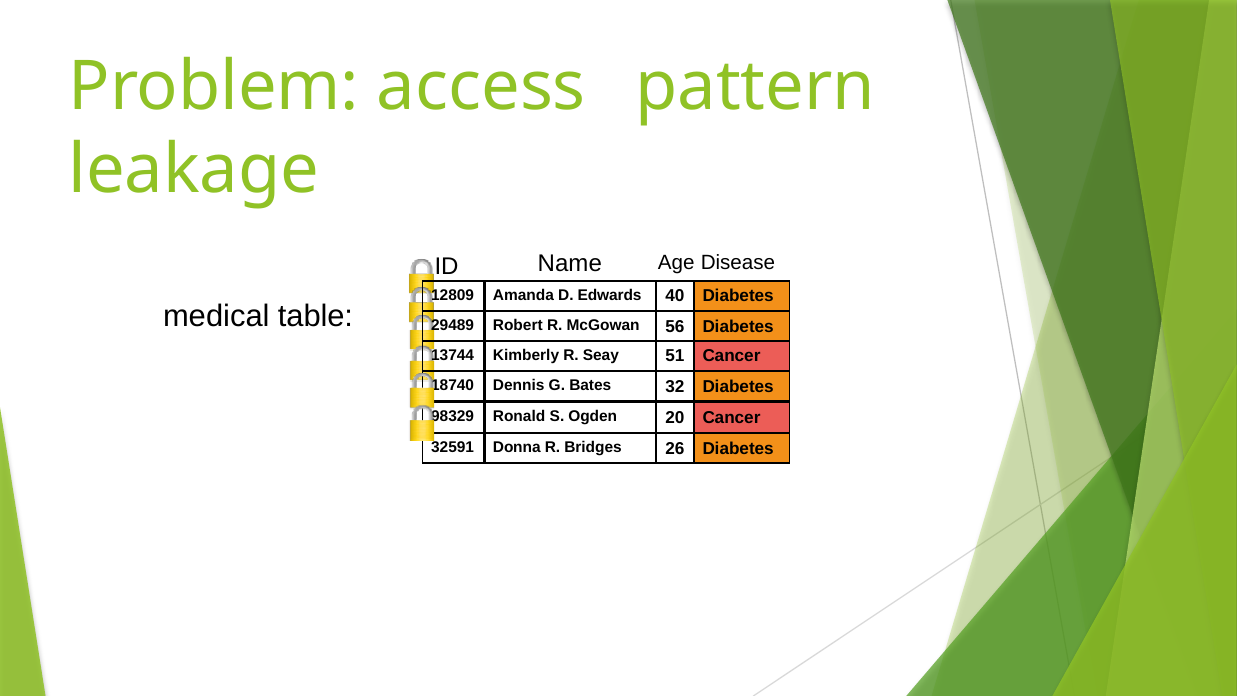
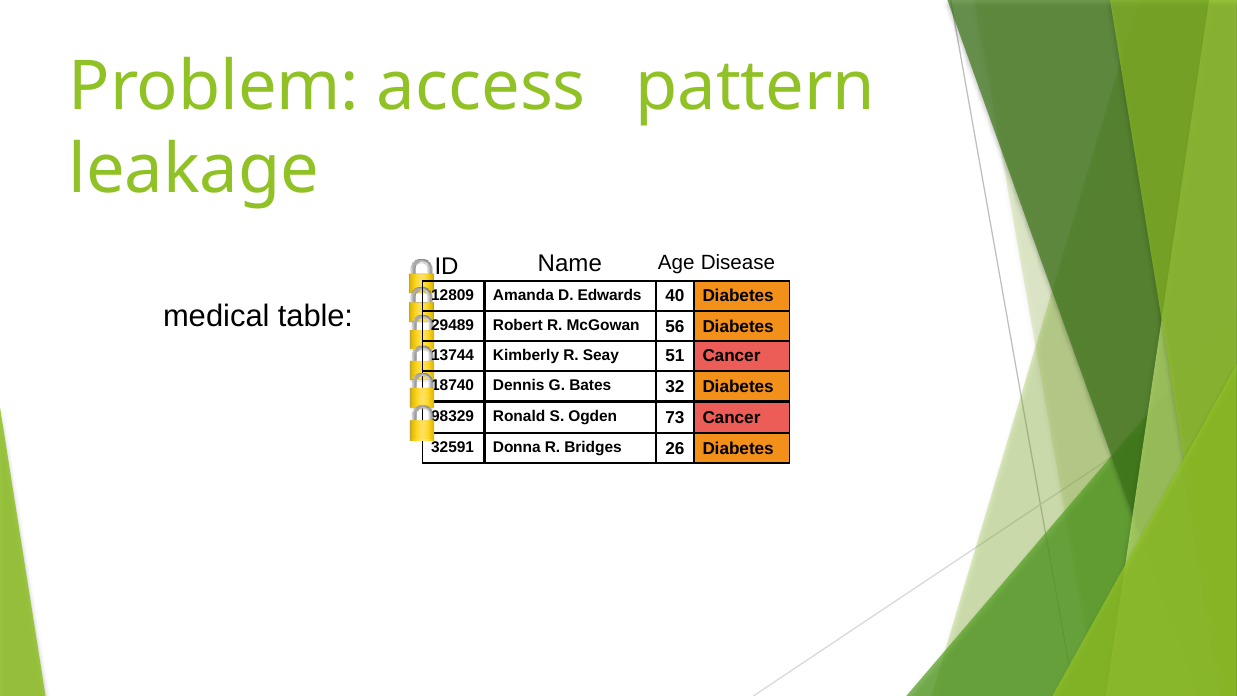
20: 20 -> 73
